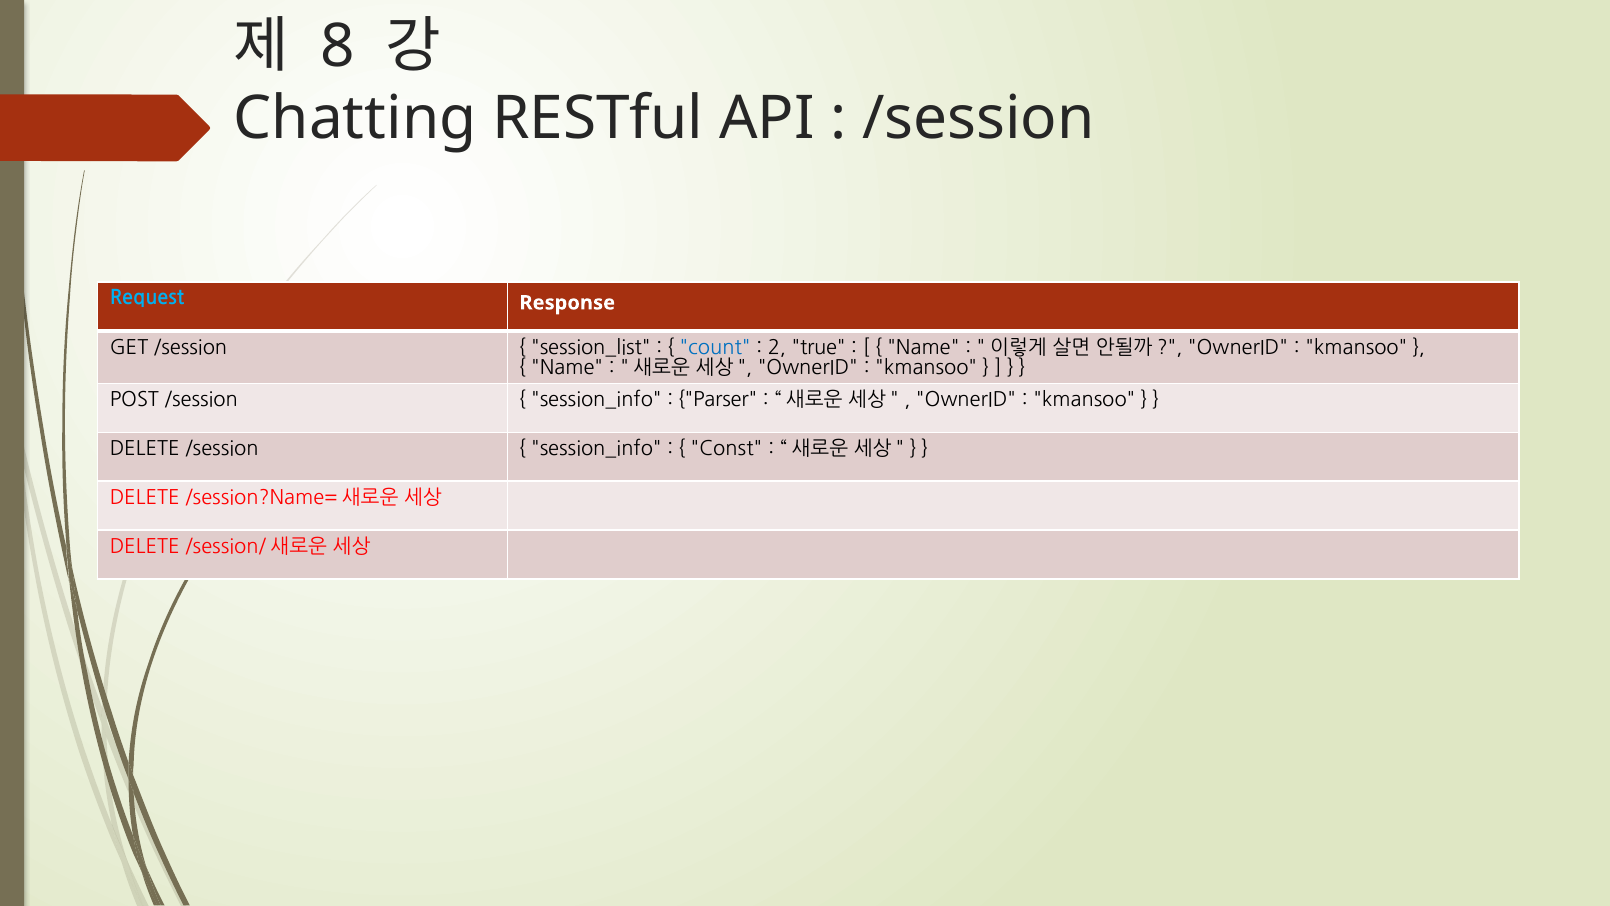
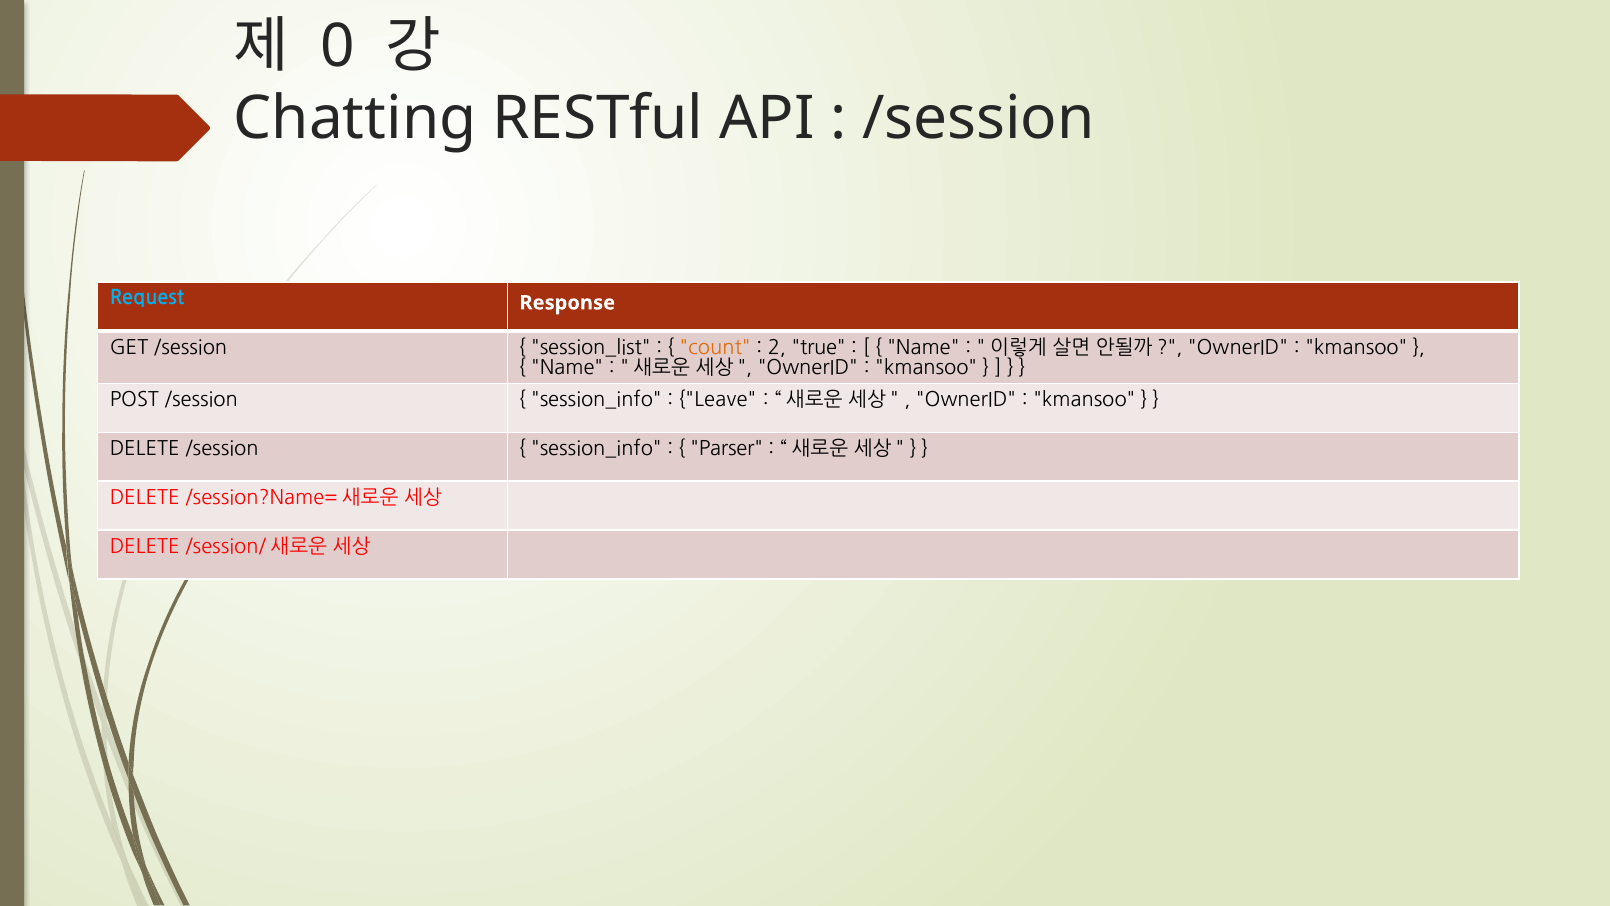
8: 8 -> 0
count colour: blue -> orange
Parser: Parser -> Leave
Const: Const -> Parser
